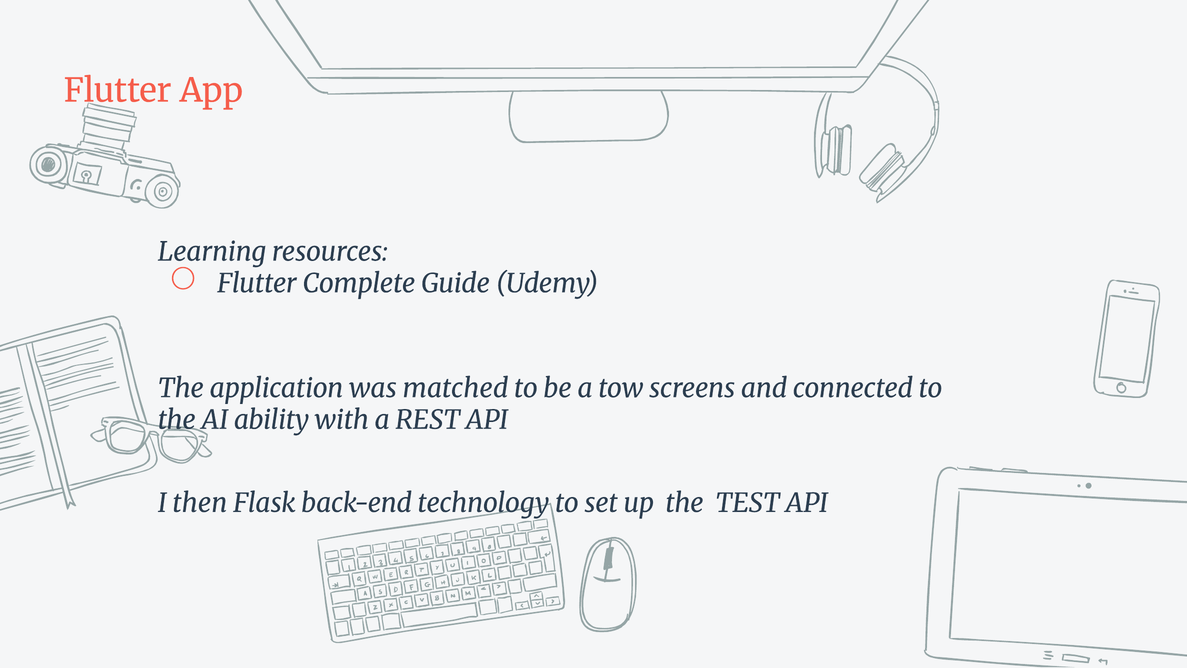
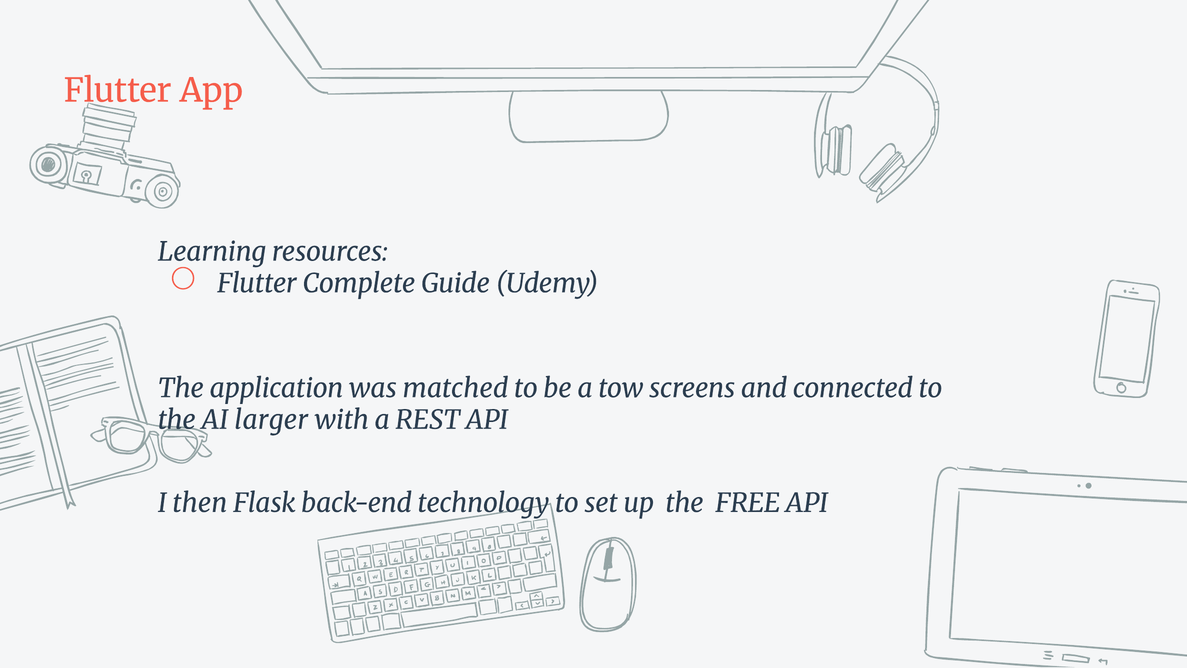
ability: ability -> larger
TEST: TEST -> FREE
